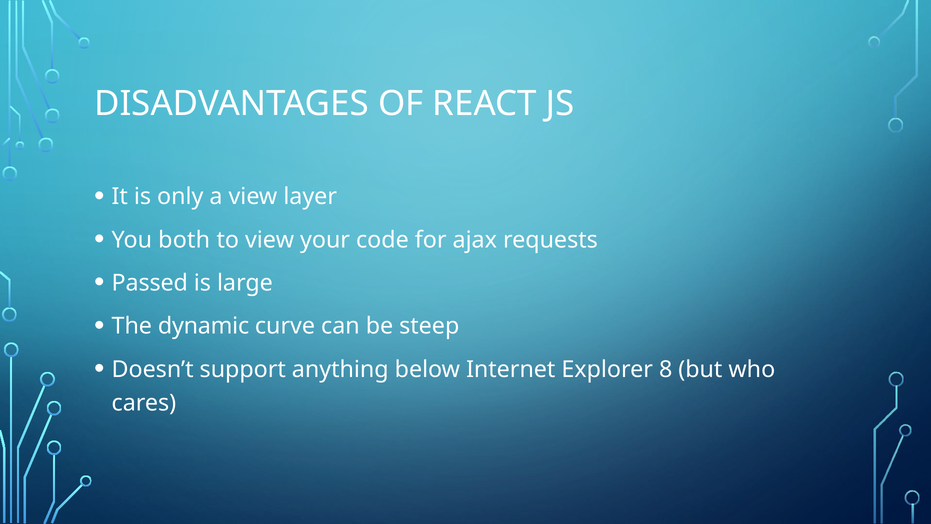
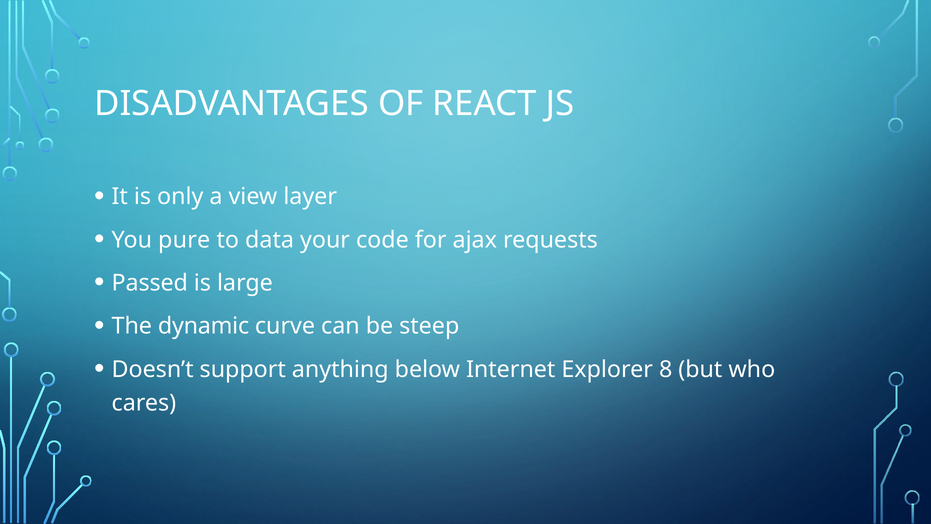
both: both -> pure
to view: view -> data
